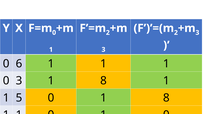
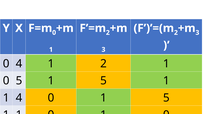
0 6: 6 -> 4
1 at (103, 64): 1 -> 2
0 3: 3 -> 5
8 at (103, 81): 8 -> 5
1 5: 5 -> 4
0 1 8: 8 -> 5
